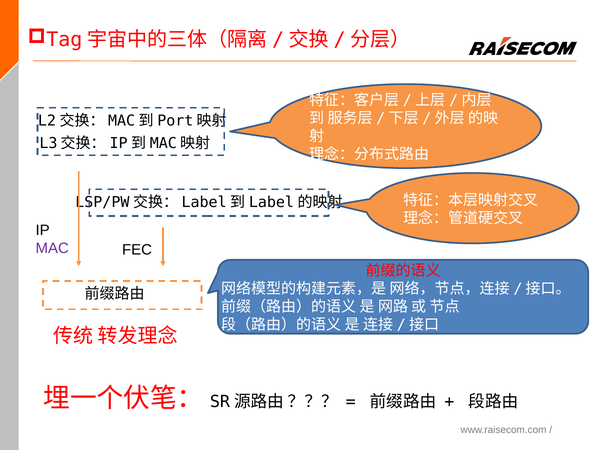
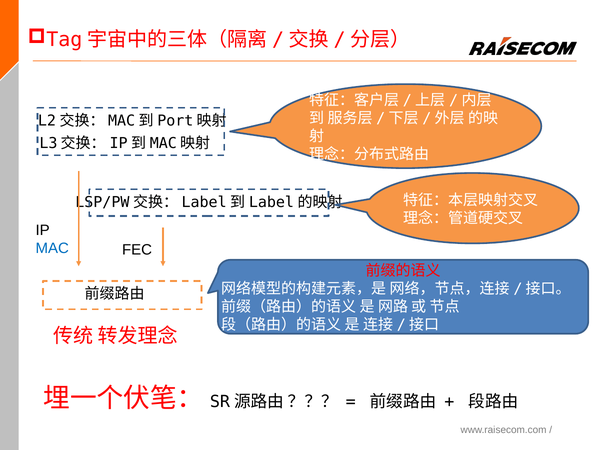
MAC colour: purple -> blue
